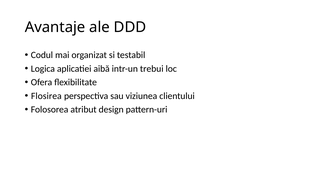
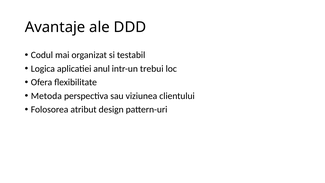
aibă: aibă -> anul
Flosirea: Flosirea -> Metoda
